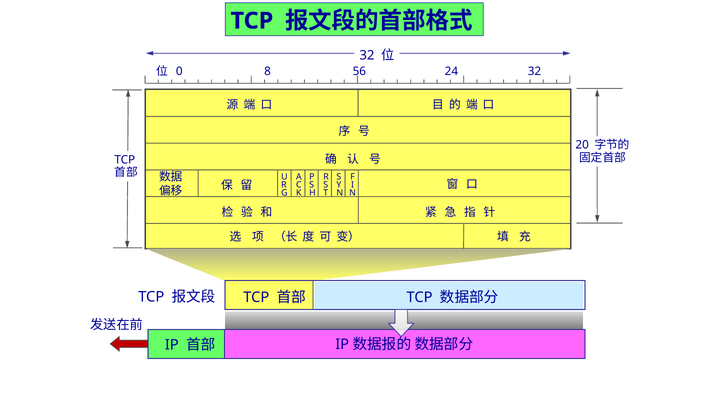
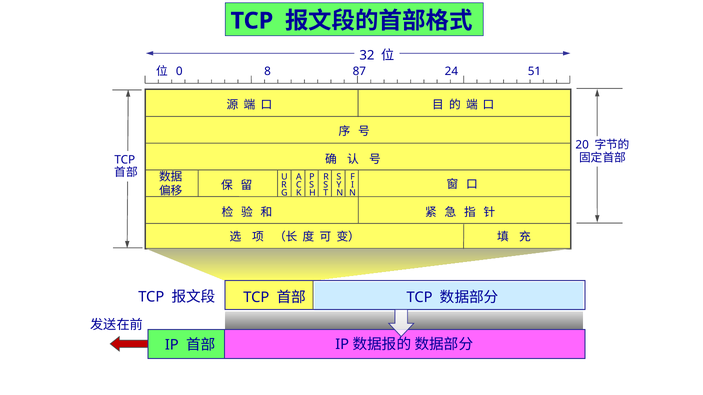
56: 56 -> 87
24 32: 32 -> 51
